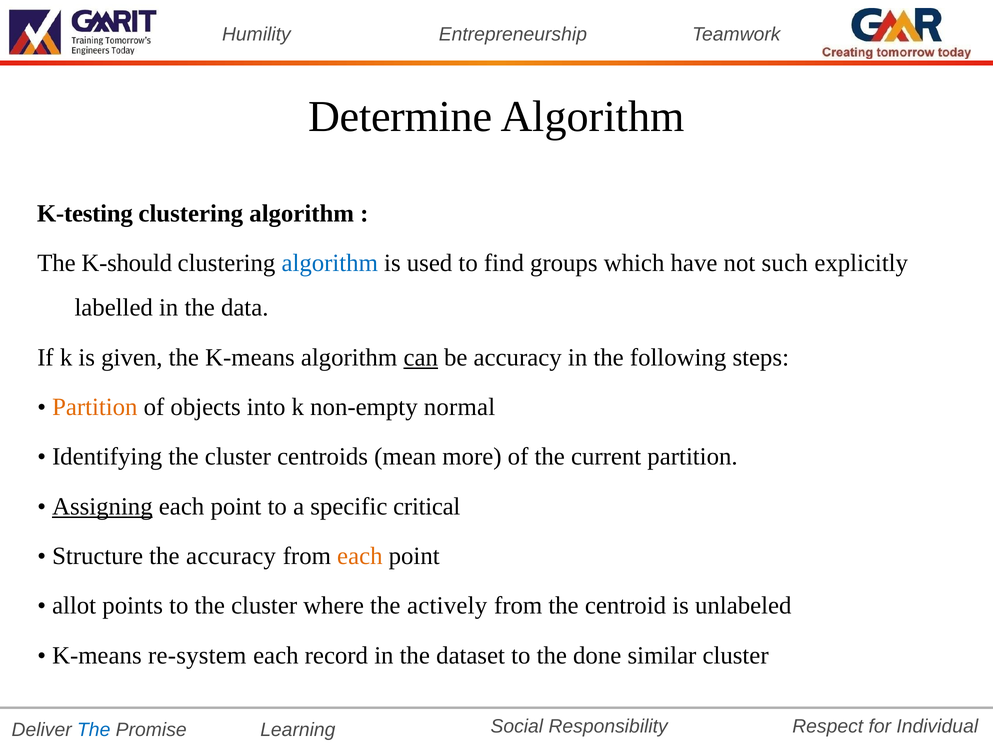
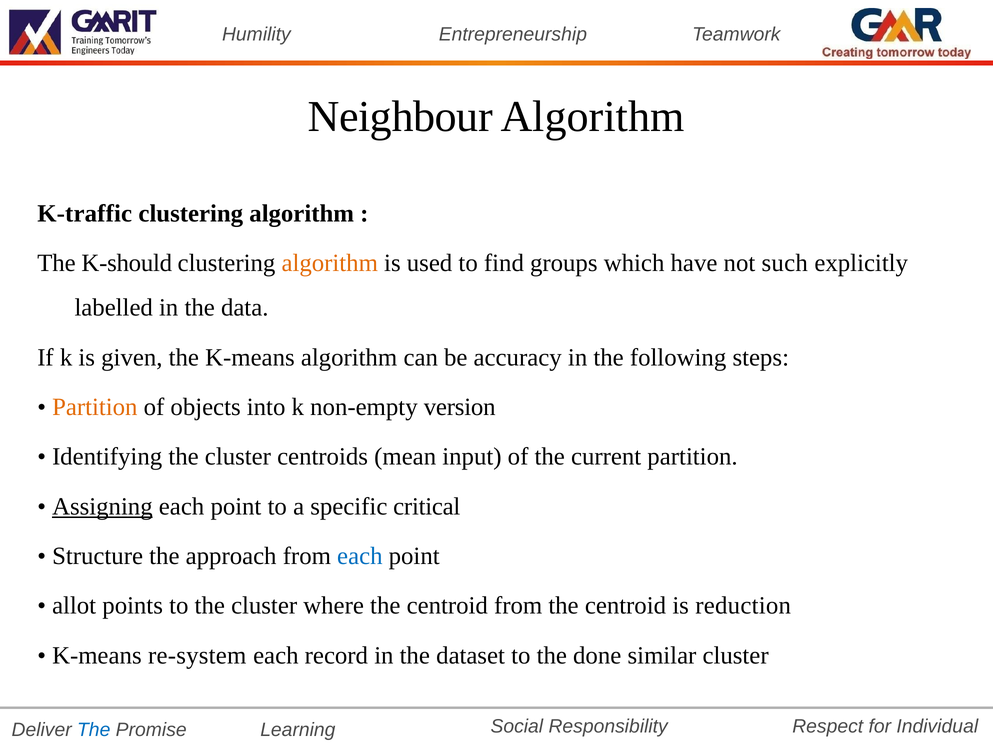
Determine: Determine -> Neighbour
K-testing: K-testing -> K-traffic
algorithm at (330, 263) colour: blue -> orange
can underline: present -> none
normal: normal -> version
more: more -> input
the accuracy: accuracy -> approach
each at (360, 556) colour: orange -> blue
where the actively: actively -> centroid
unlabeled: unlabeled -> reduction
